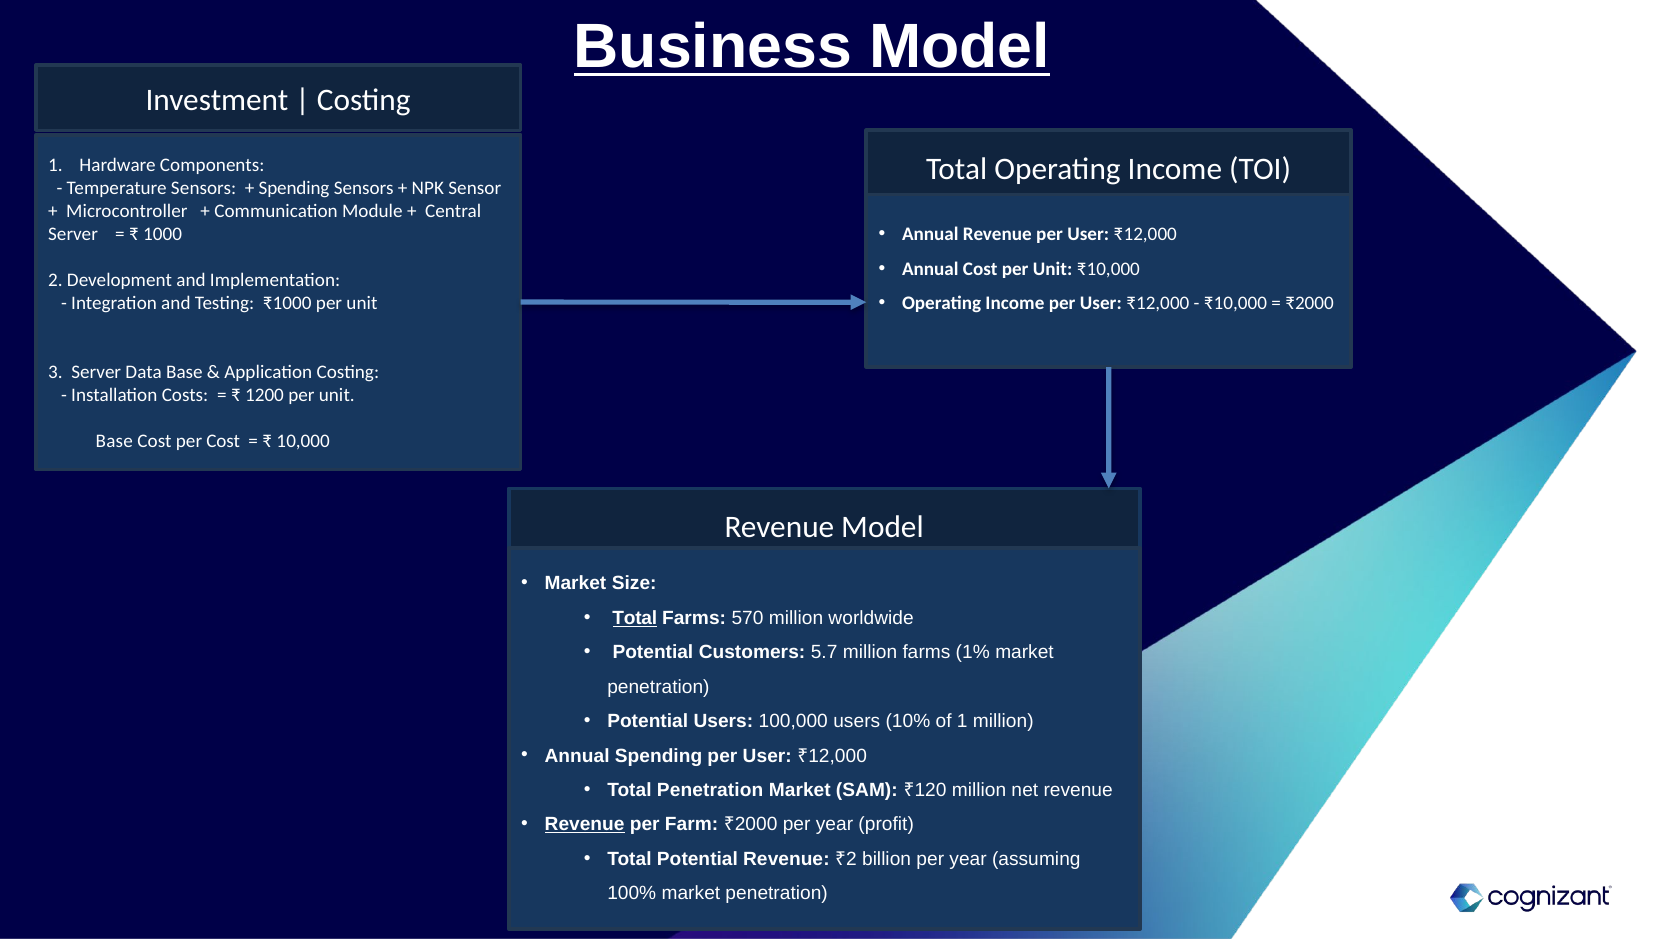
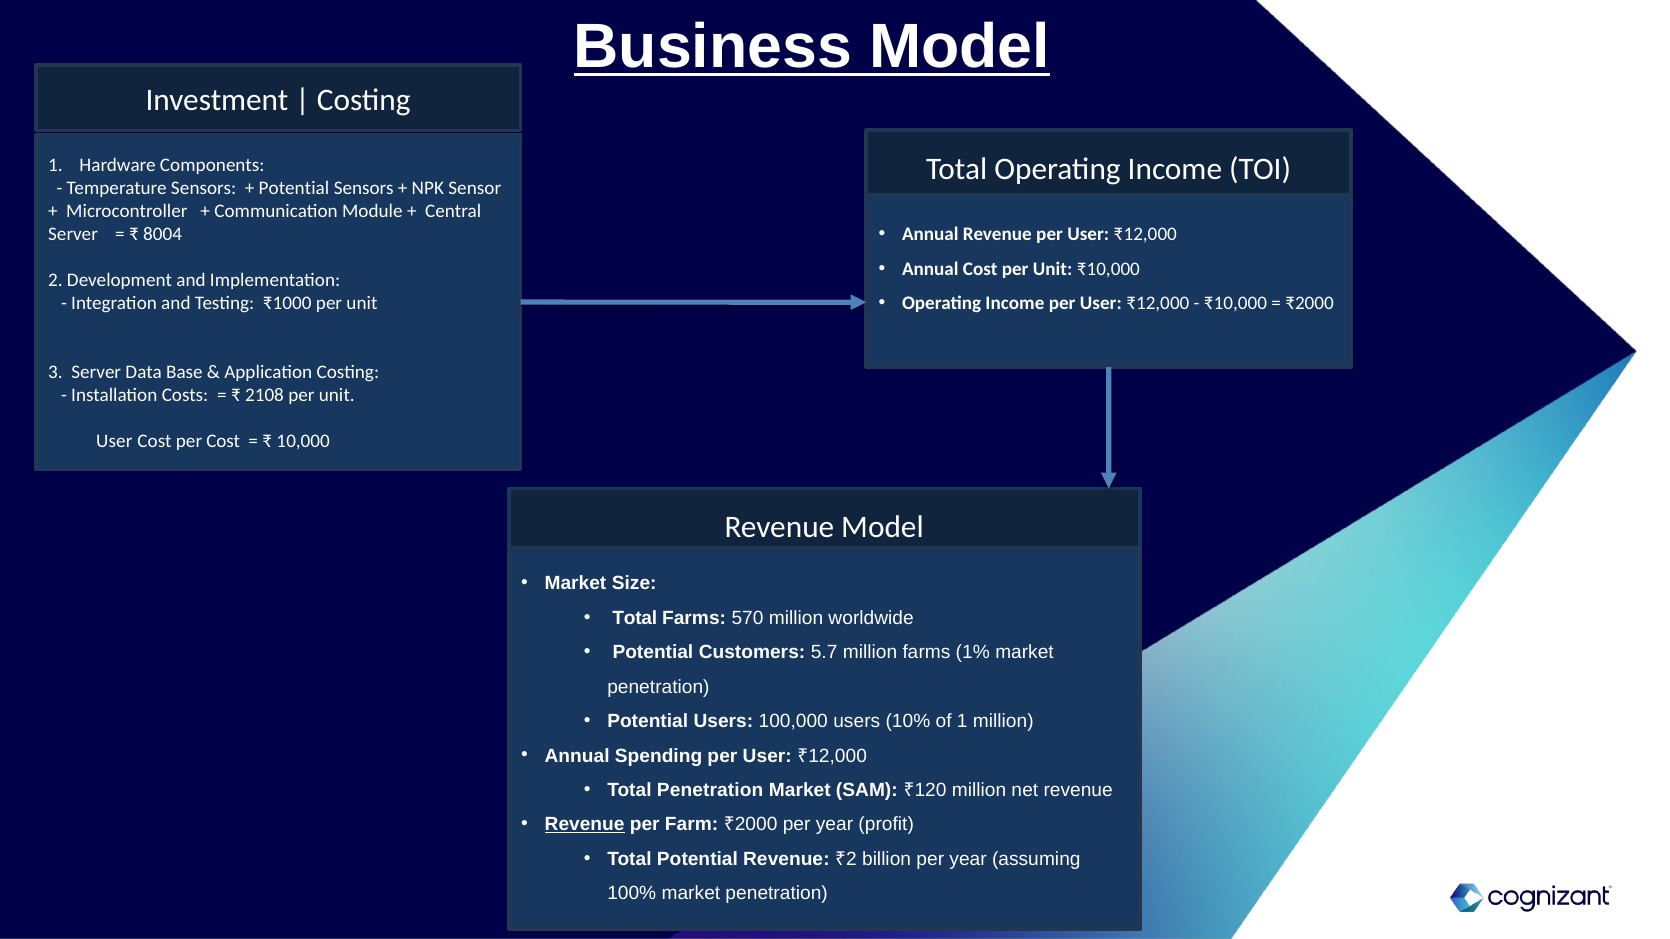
Spending at (294, 189): Spending -> Potential
1000: 1000 -> 8004
1200: 1200 -> 2108
Base at (114, 441): Base -> User
Total at (635, 618) underline: present -> none
